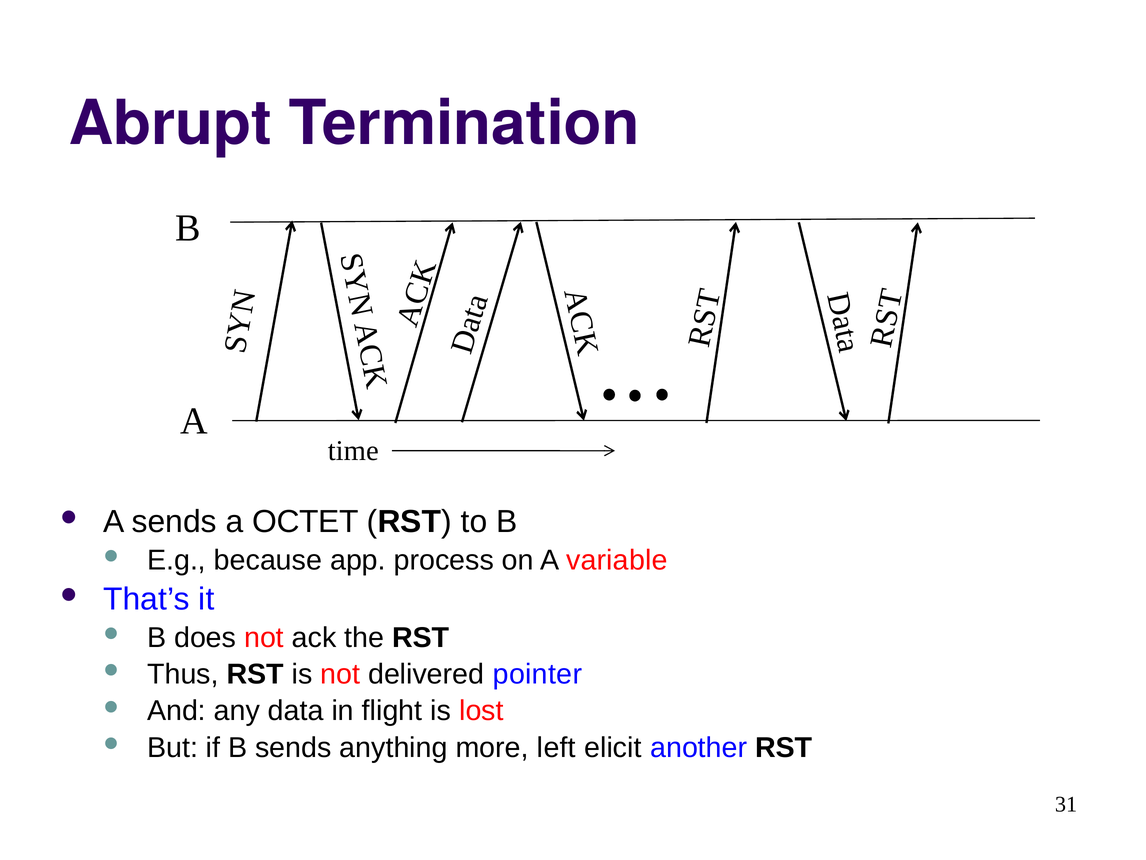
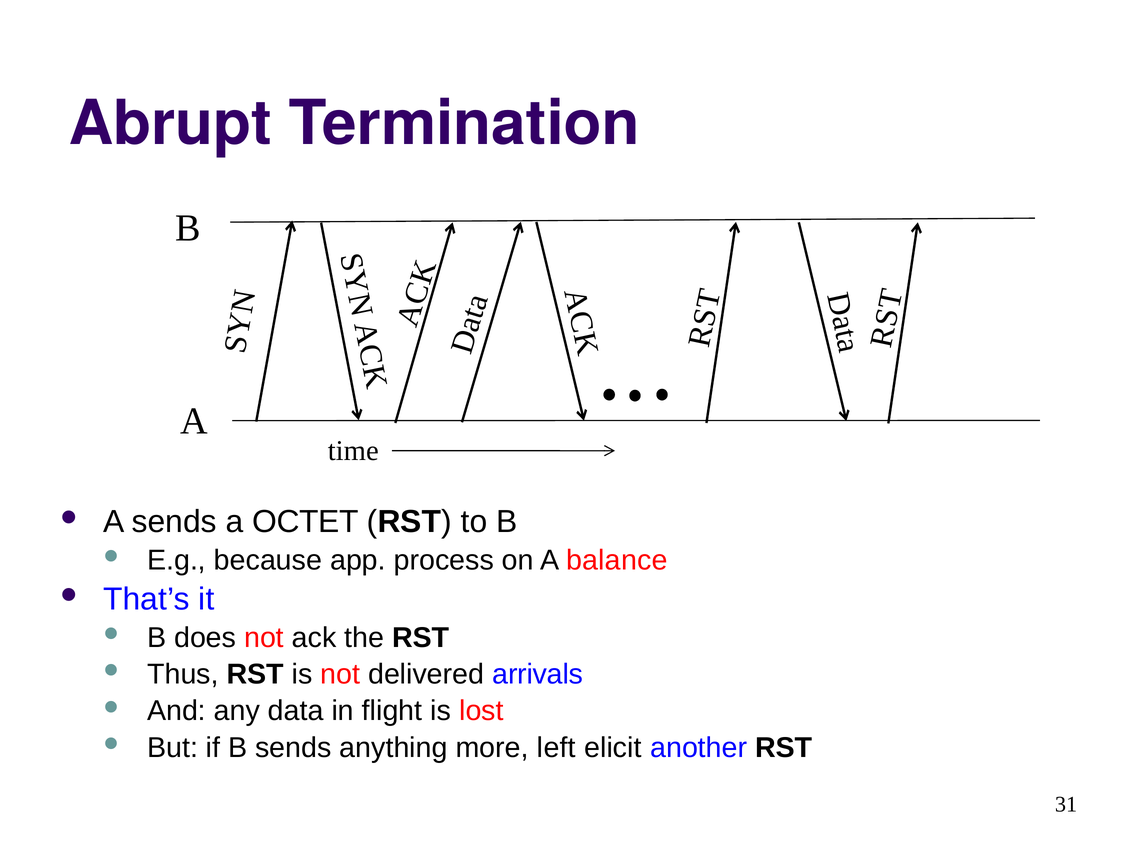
variable: variable -> balance
pointer: pointer -> arrivals
